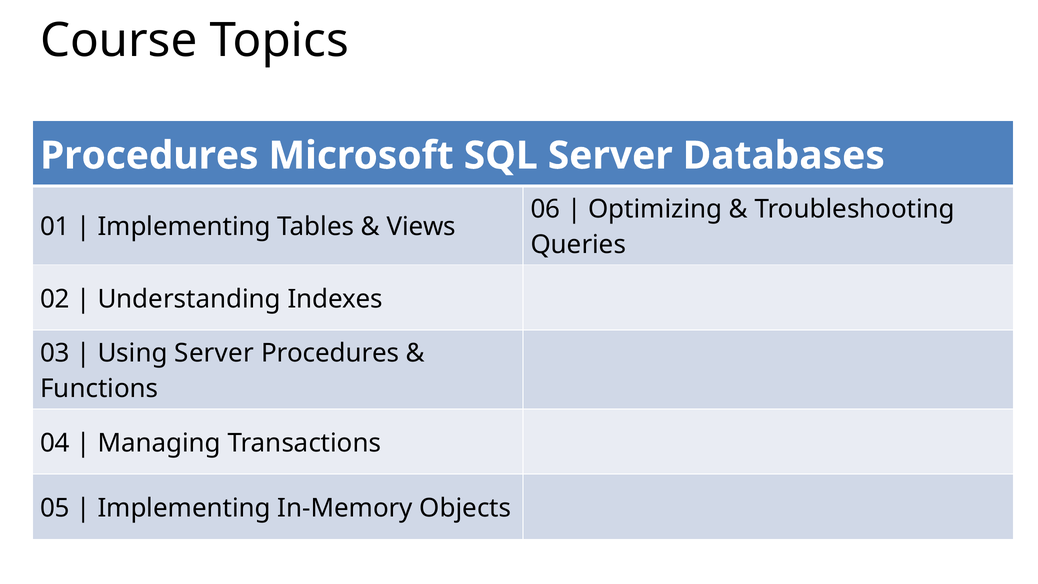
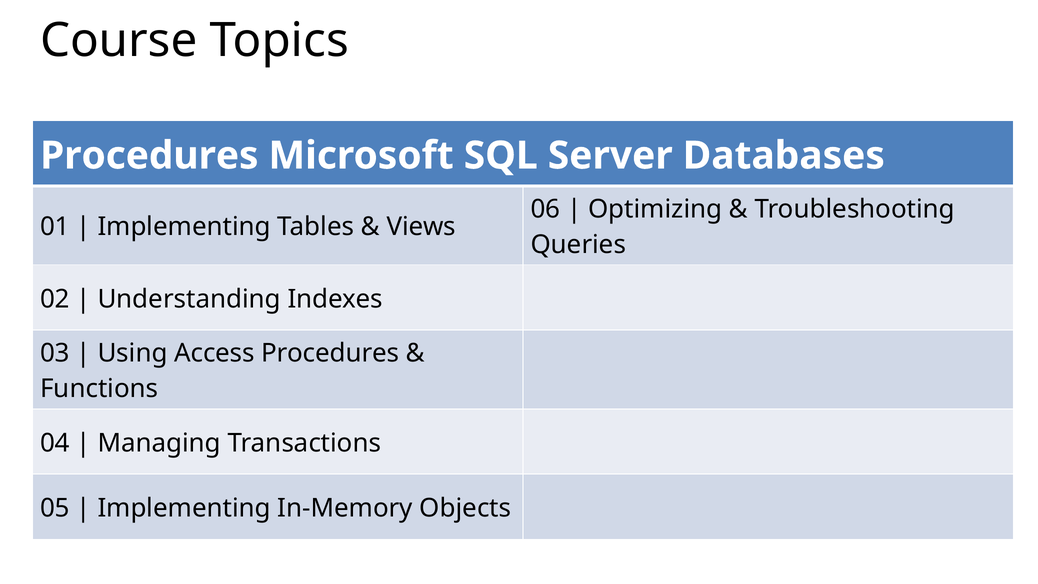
Using Server: Server -> Access
